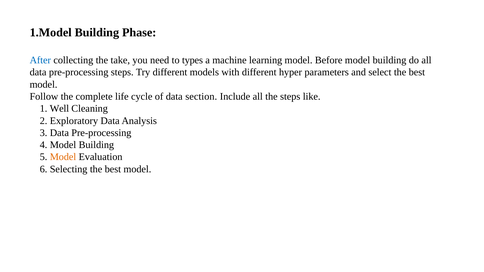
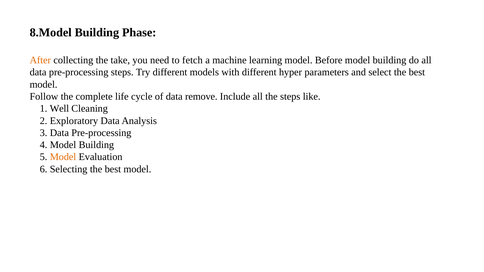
1.Model: 1.Model -> 8.Model
After colour: blue -> orange
types: types -> fetch
section: section -> remove
